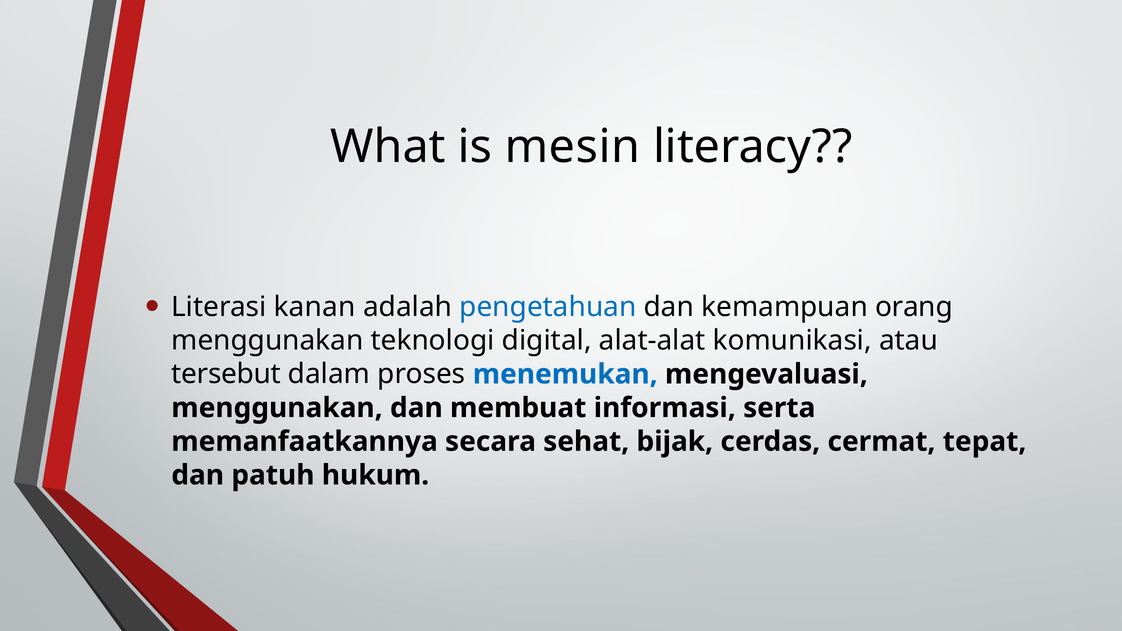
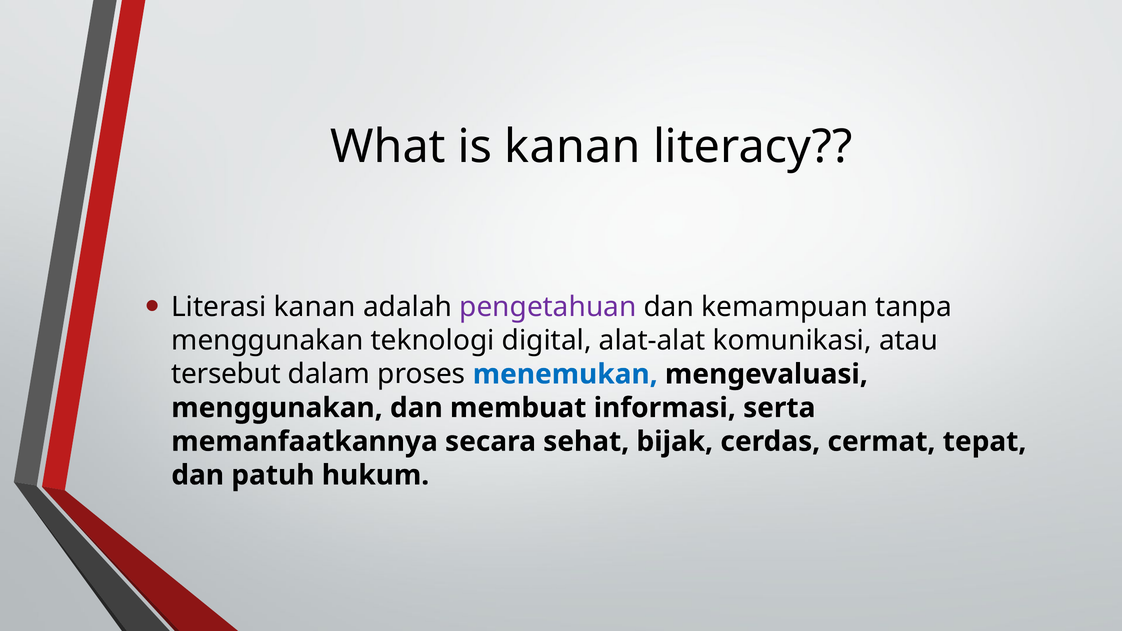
is mesin: mesin -> kanan
pengetahuan colour: blue -> purple
orang: orang -> tanpa
